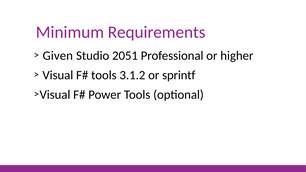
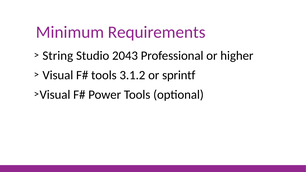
Given: Given -> String
2051: 2051 -> 2043
